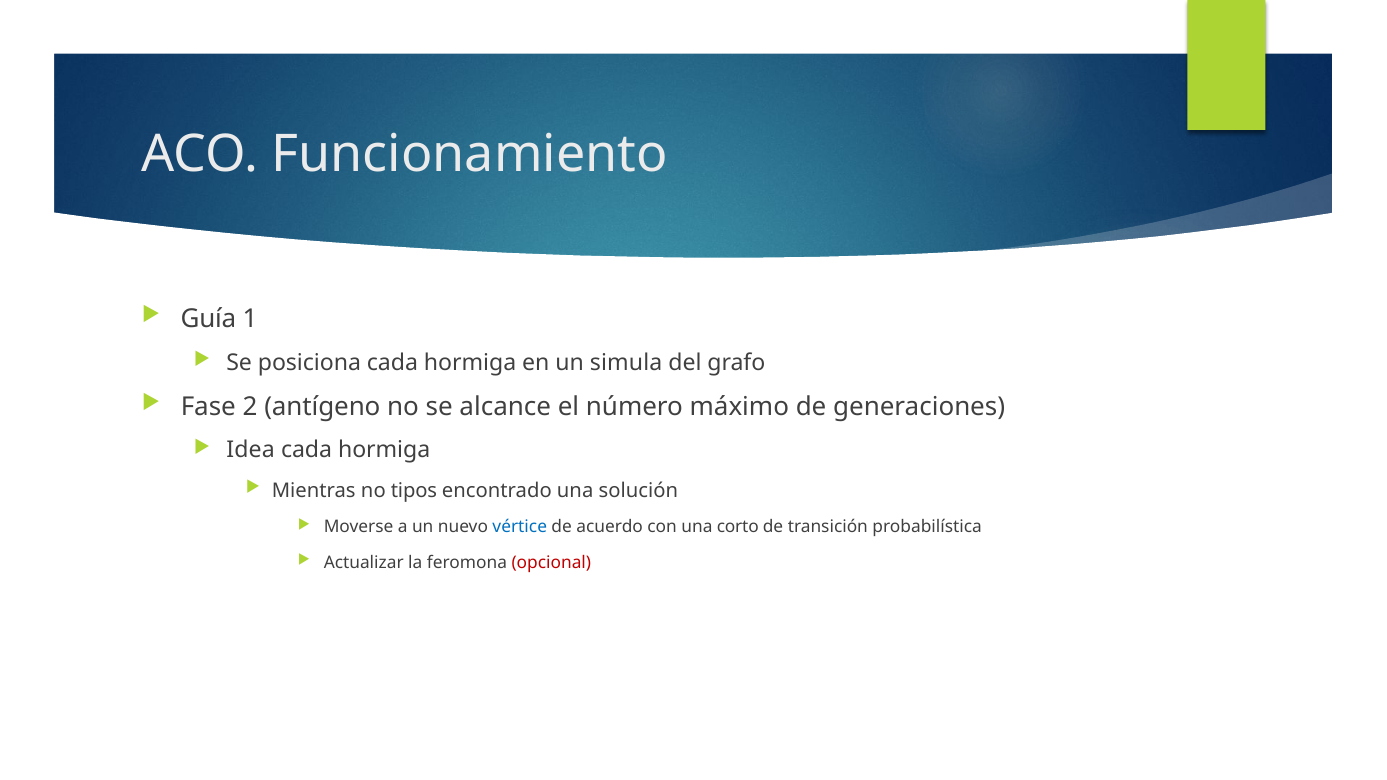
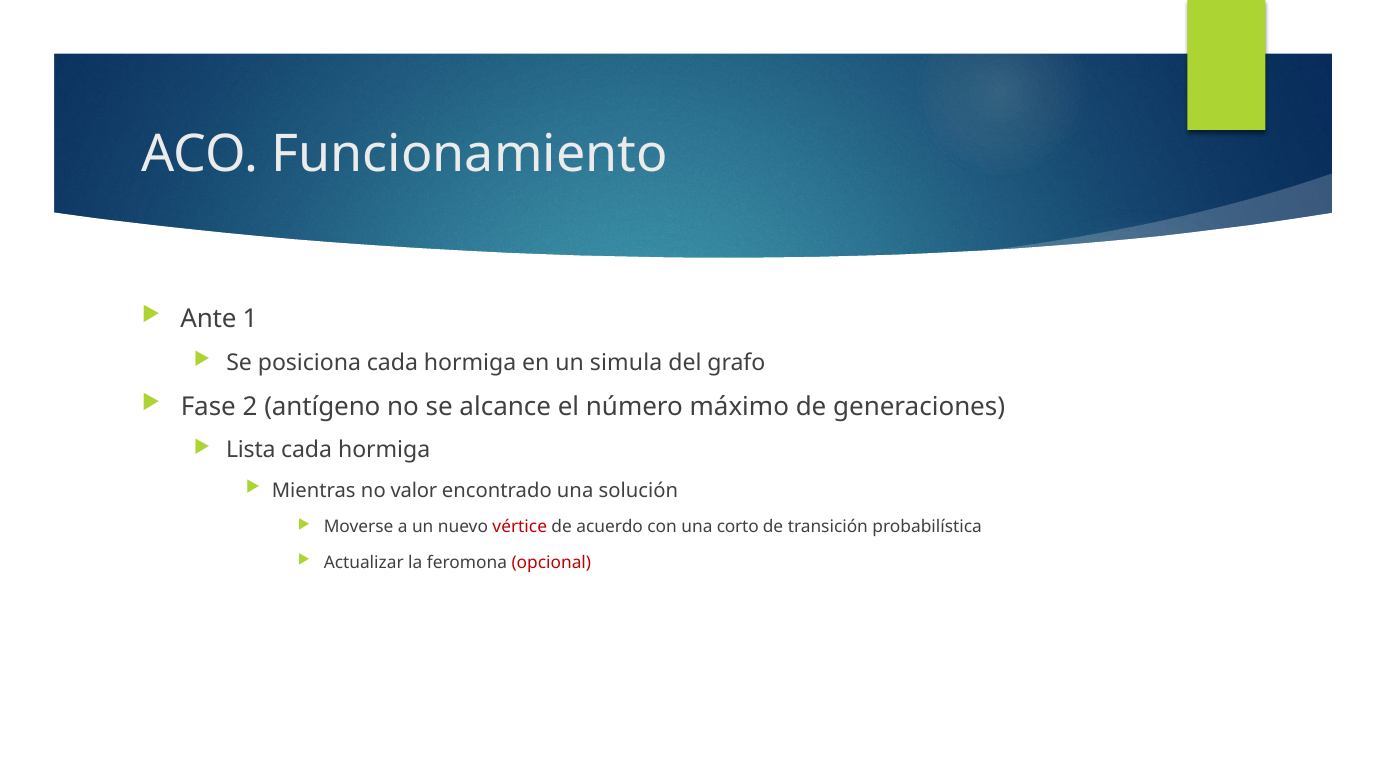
Guía: Guía -> Ante
Idea: Idea -> Lista
tipos: tipos -> valor
vértice colour: blue -> red
